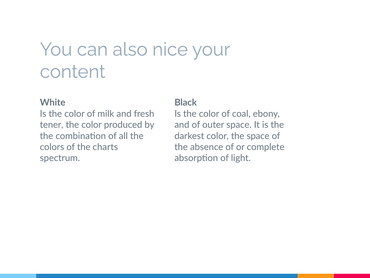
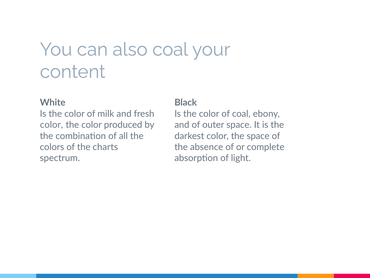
also nice: nice -> coal
tener at (52, 125): tener -> color
